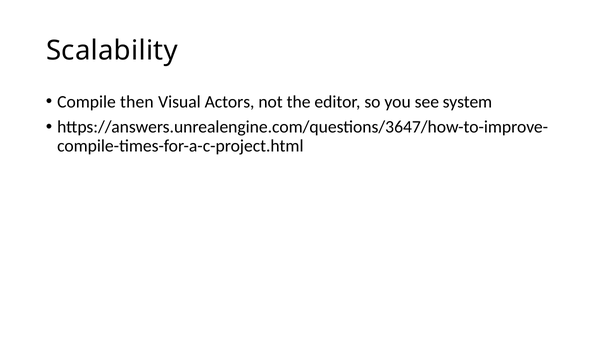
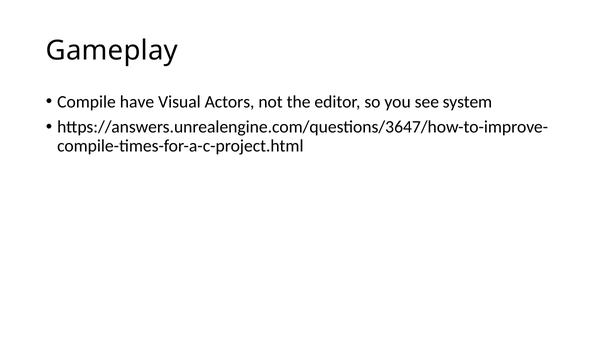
Scalability: Scalability -> Gameplay
then: then -> have
